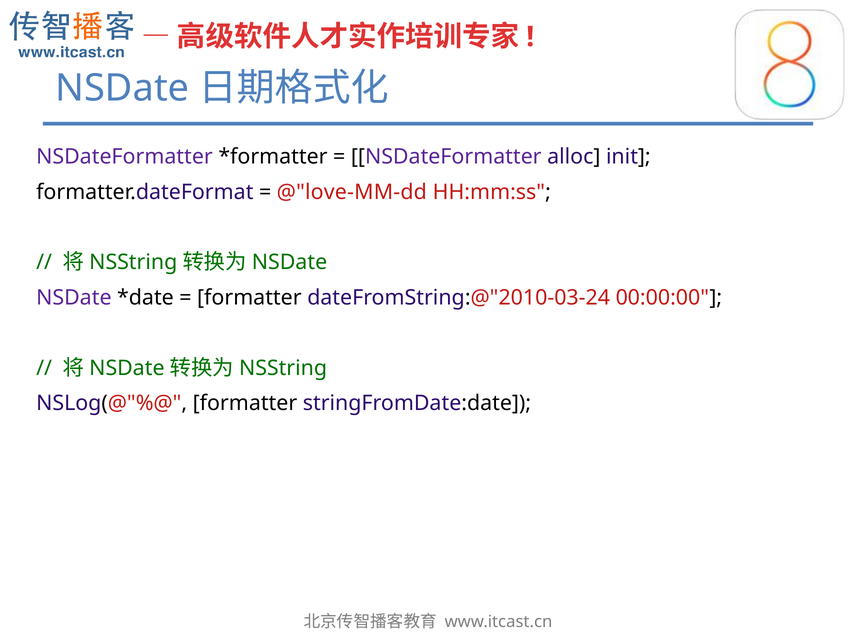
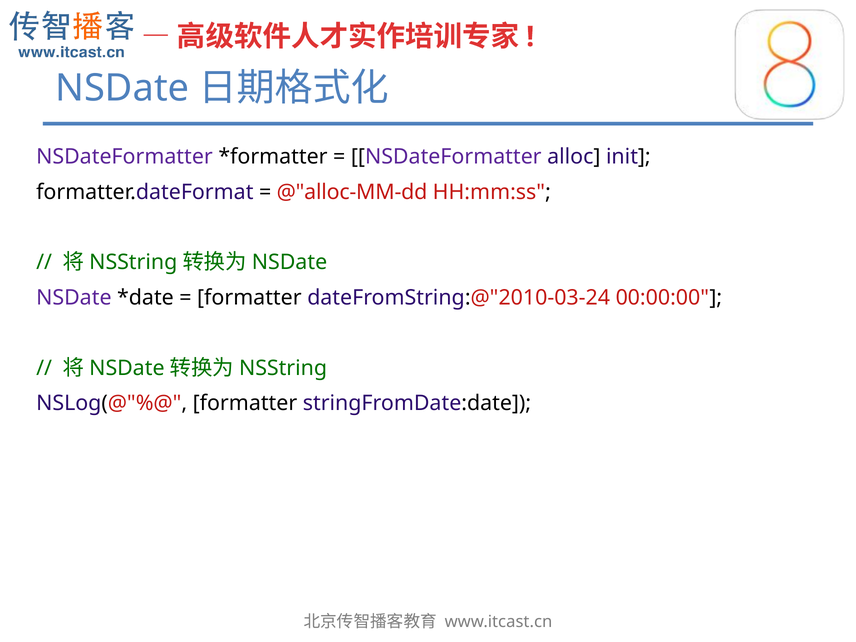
@"love-MM-dd: @"love-MM-dd -> @"alloc-MM-dd
